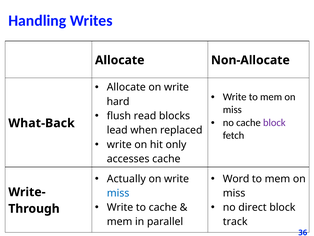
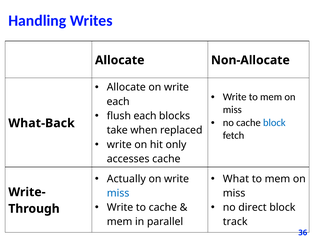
hard at (118, 101): hard -> each
flush read: read -> each
block at (274, 122) colour: purple -> blue
lead: lead -> take
Word: Word -> What
